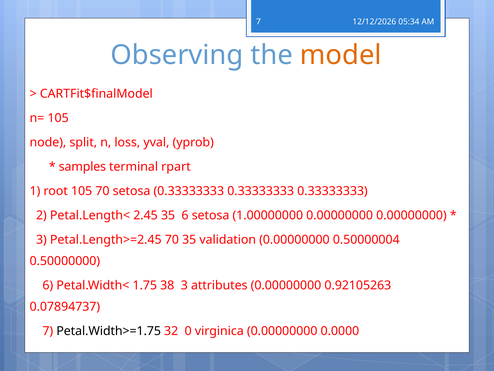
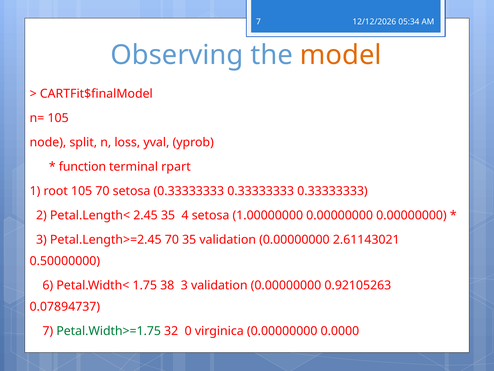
samples: samples -> function
35 6: 6 -> 4
0.50000004: 0.50000004 -> 2.61143021
3 attributes: attributes -> validation
Petal.Width>=1.75 colour: black -> green
